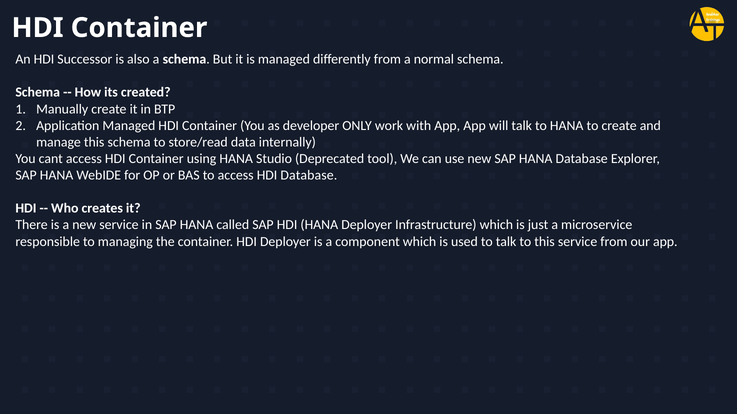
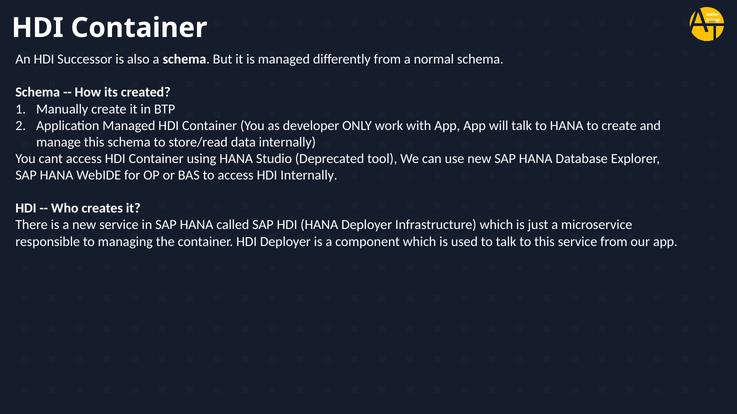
HDI Database: Database -> Internally
